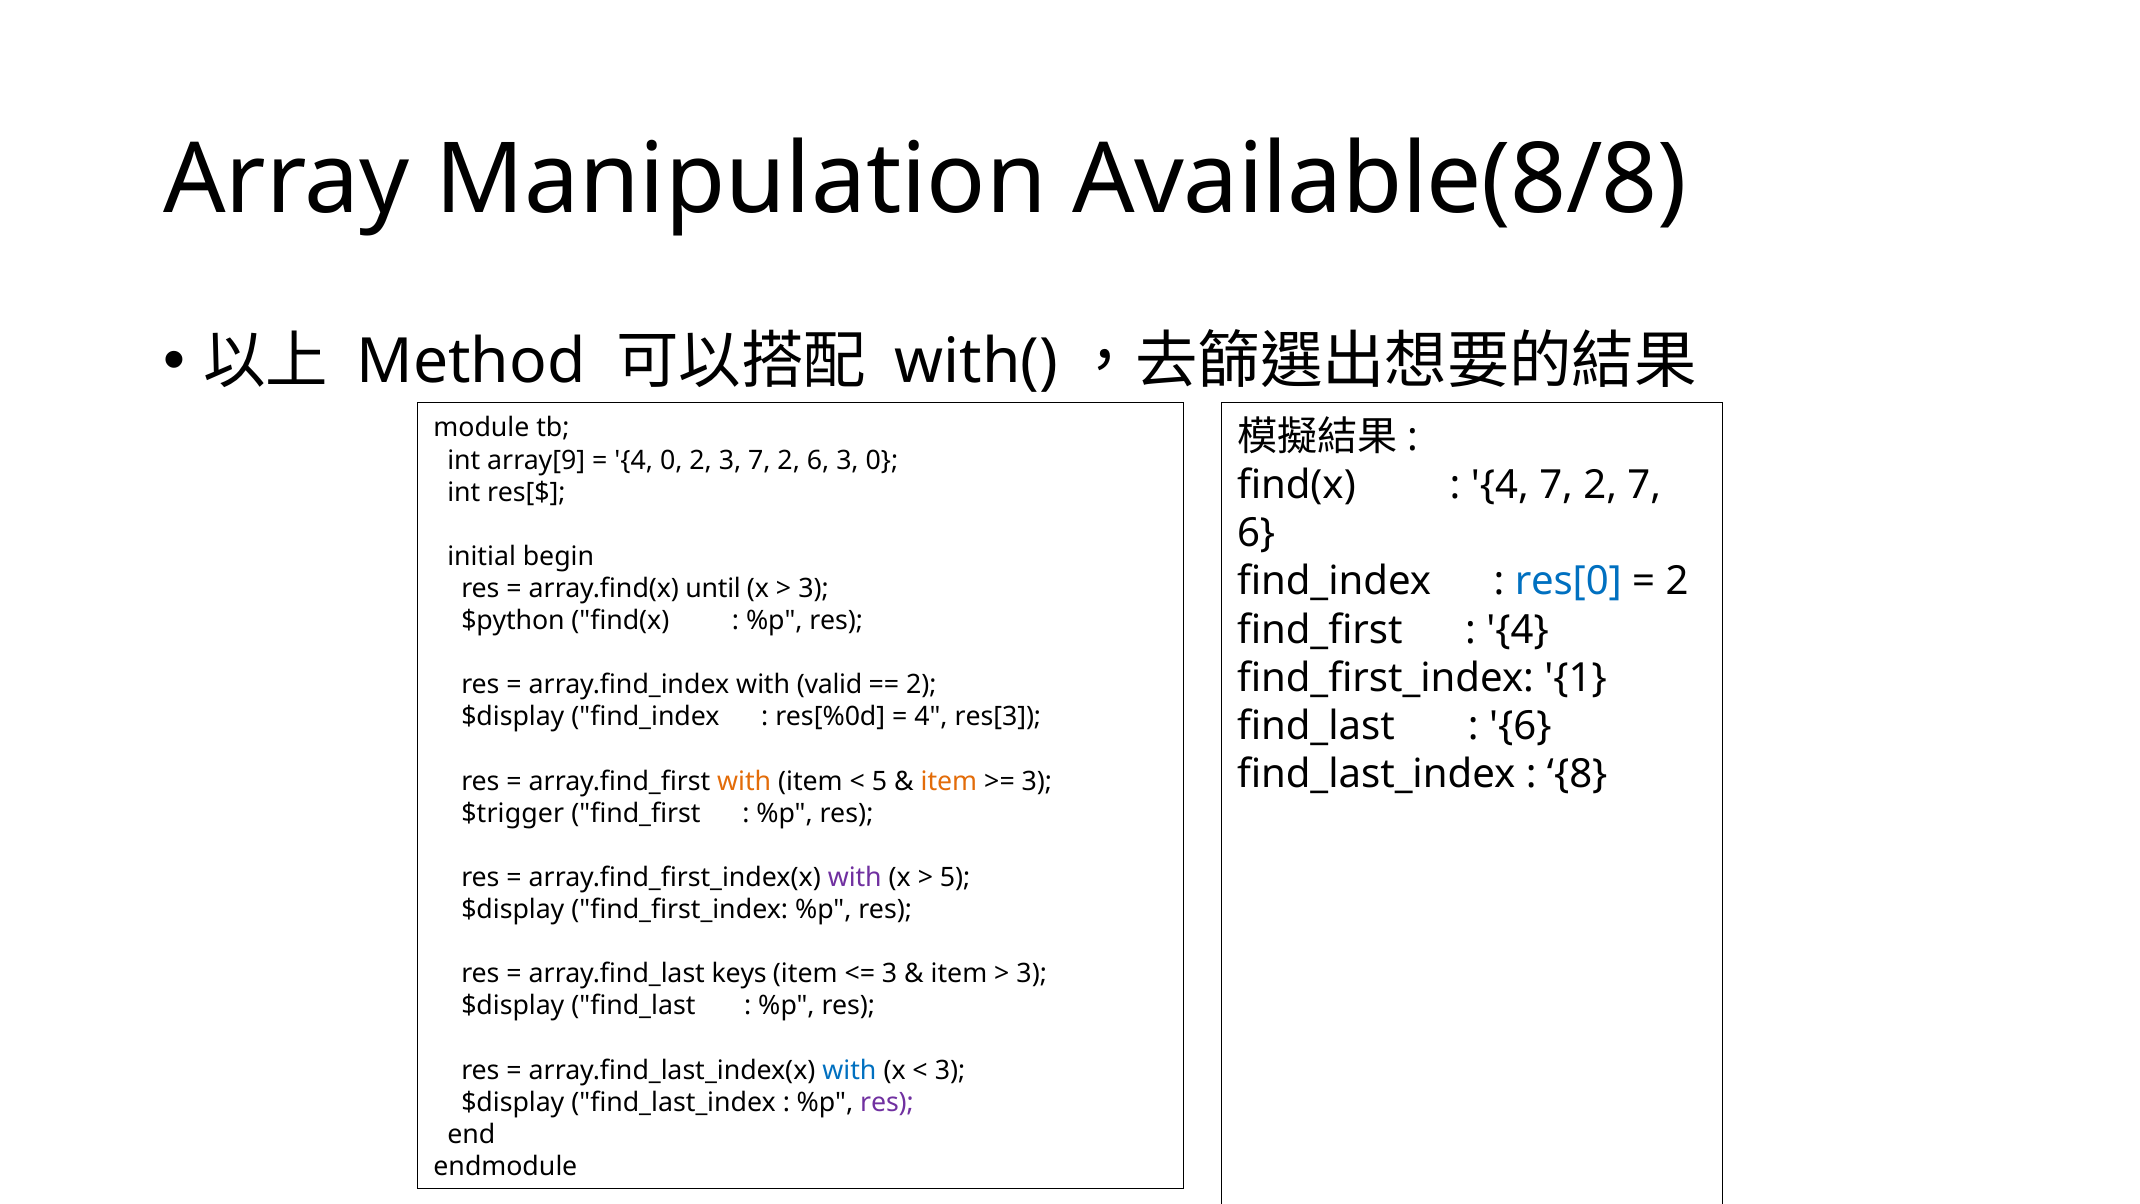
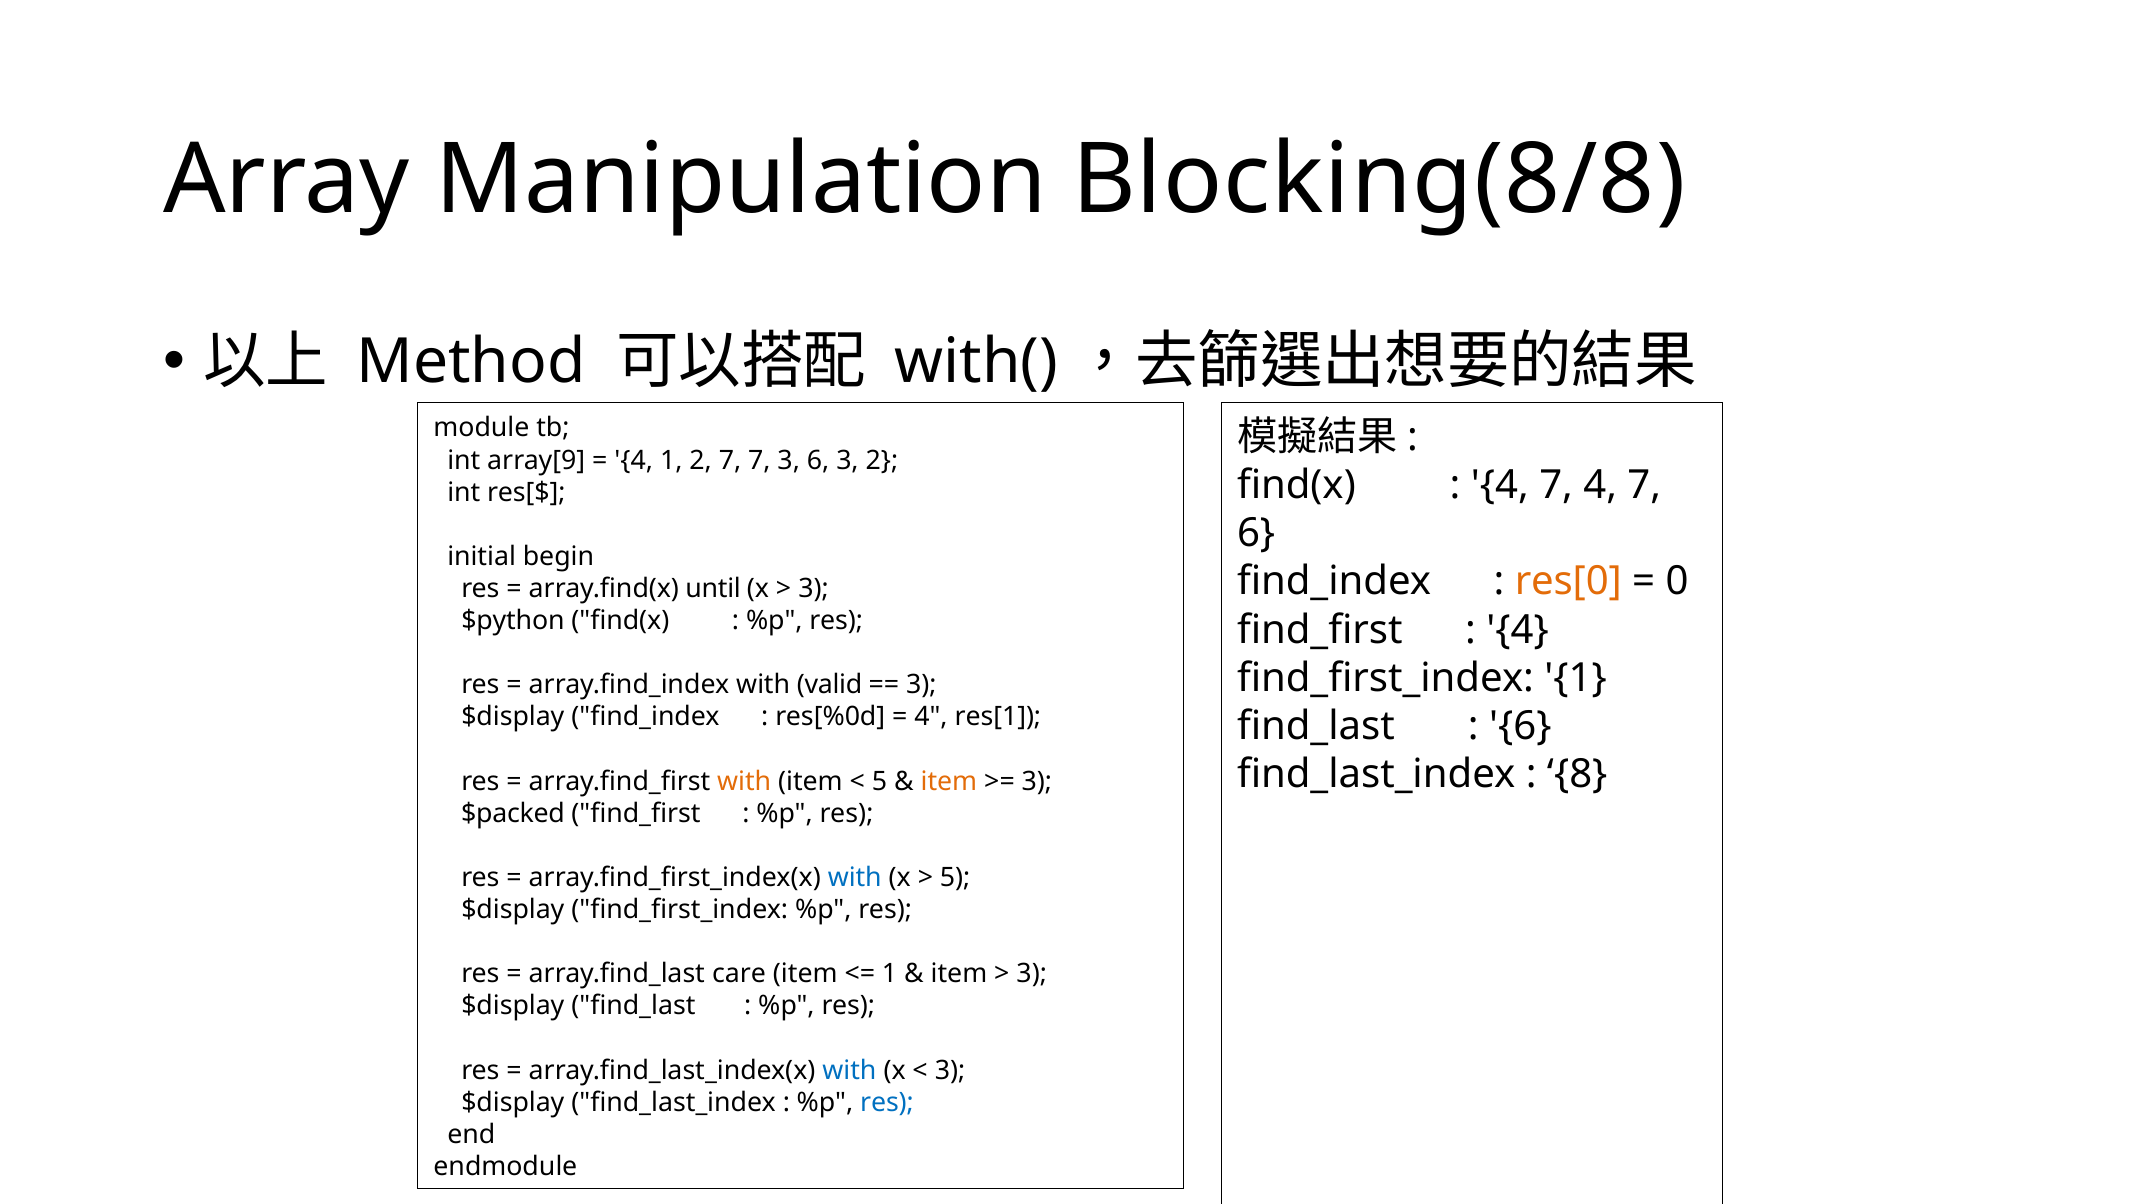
Available(8/8: Available(8/8 -> Blocking(8/8
4 0: 0 -> 1
2 3: 3 -> 7
2 at (789, 460): 2 -> 3
3 0: 0 -> 2
4 7 2: 2 -> 4
res[0 colour: blue -> orange
2 at (1677, 581): 2 -> 0
2 at (921, 685): 2 -> 3
res[3: res[3 -> res[1
$trigger: $trigger -> $packed
with at (855, 877) colour: purple -> blue
keys: keys -> care
3 at (890, 974): 3 -> 1
res at (887, 1102) colour: purple -> blue
